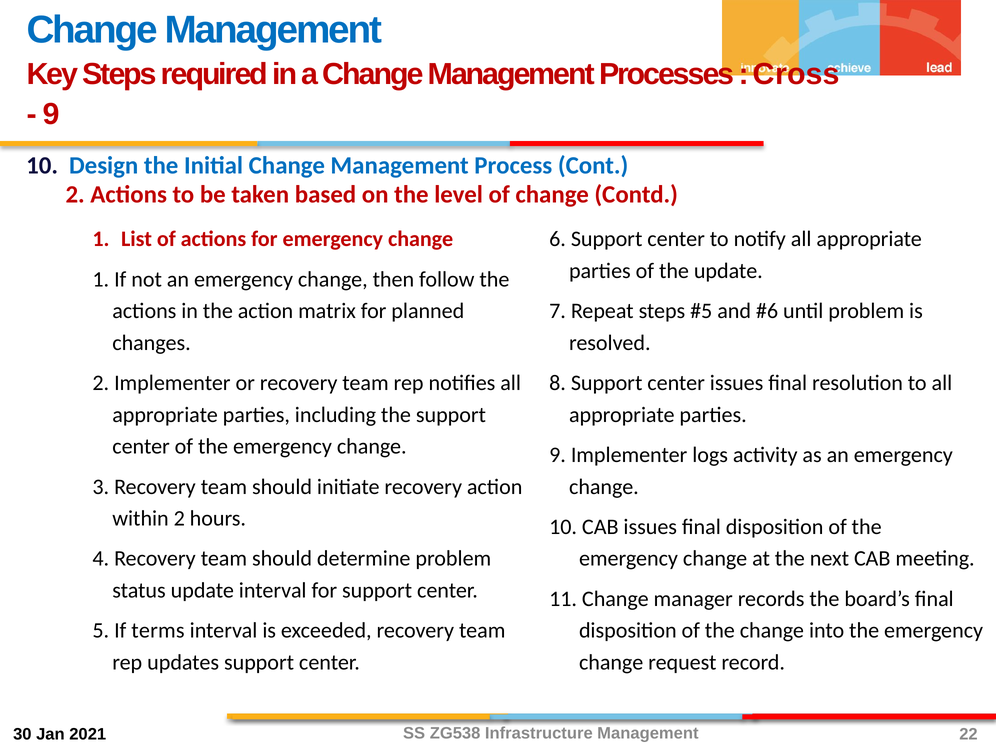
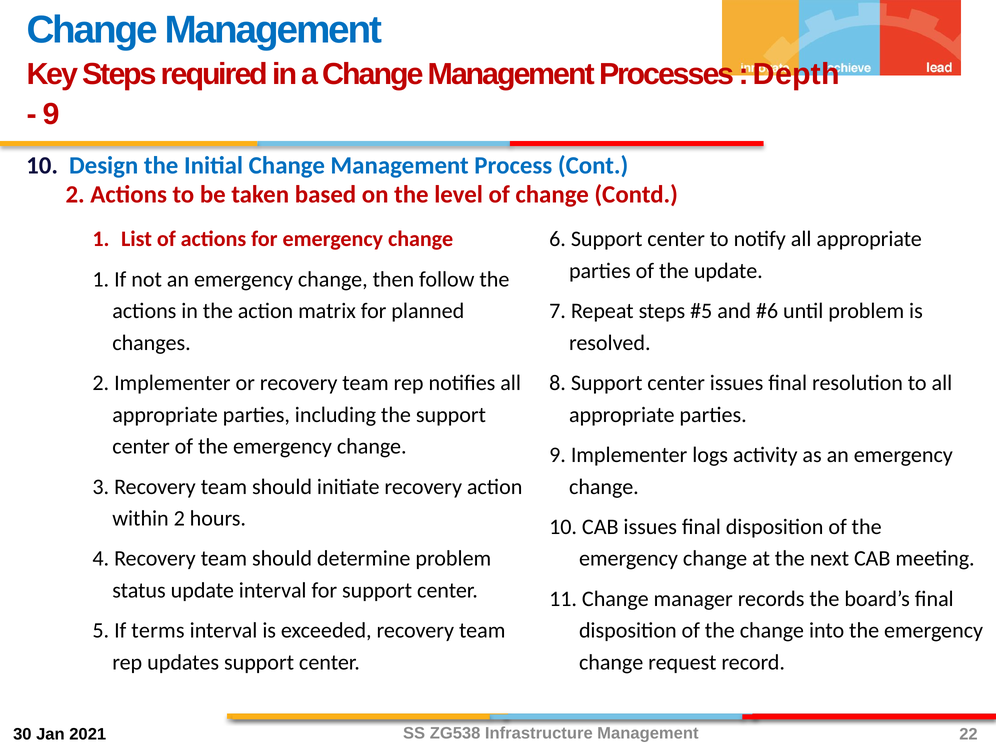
Cross: Cross -> Depth
